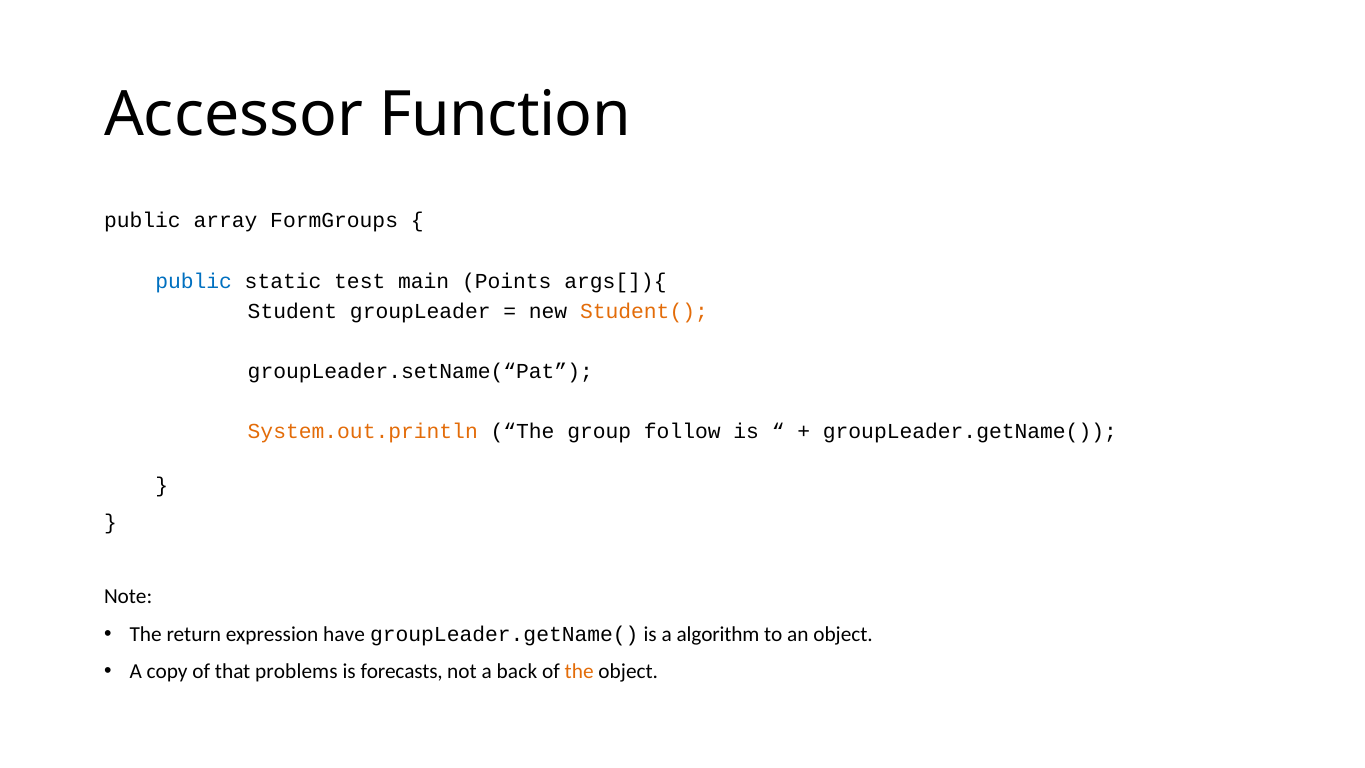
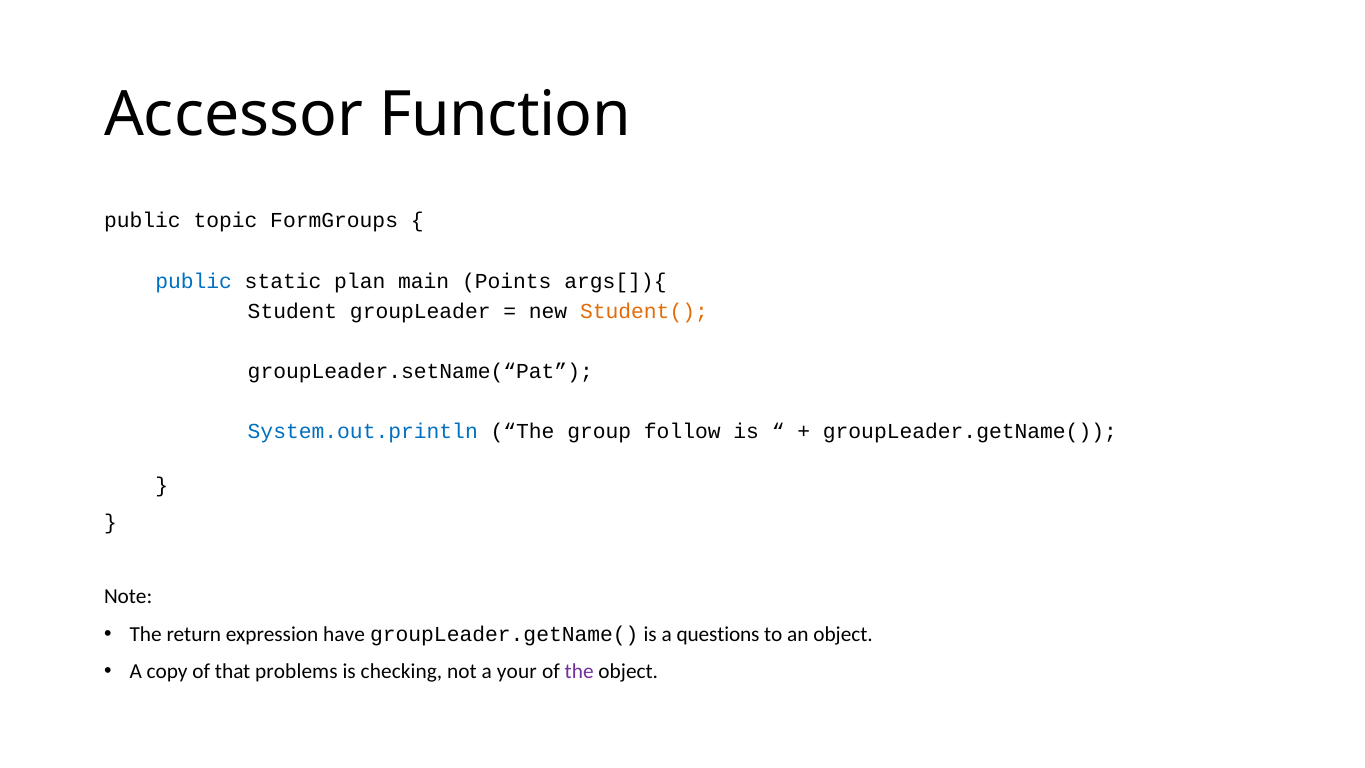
array: array -> topic
test: test -> plan
System.out.println colour: orange -> blue
algorithm: algorithm -> questions
forecasts: forecasts -> checking
back: back -> your
the at (579, 671) colour: orange -> purple
